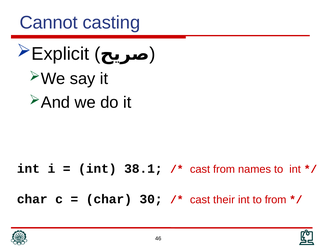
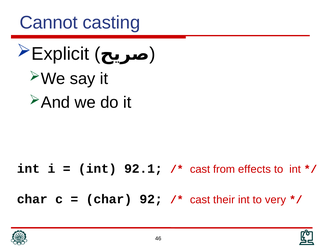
38.1: 38.1 -> 92.1
names: names -> effects
30: 30 -> 92
to from: from -> very
